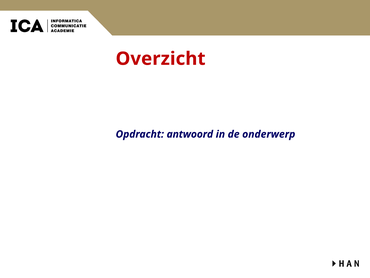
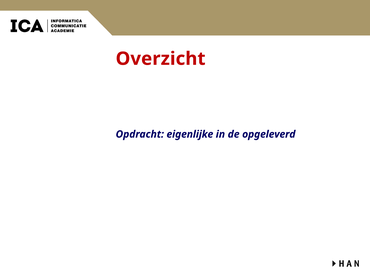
antwoord: antwoord -> eigenlijke
onderwerp: onderwerp -> opgeleverd
